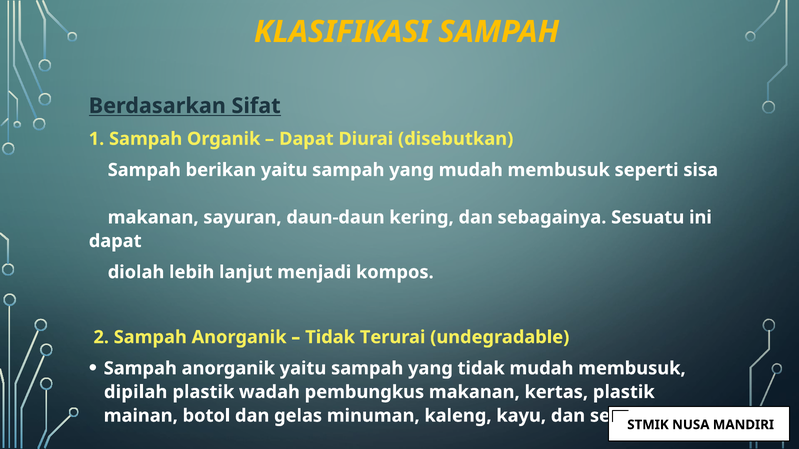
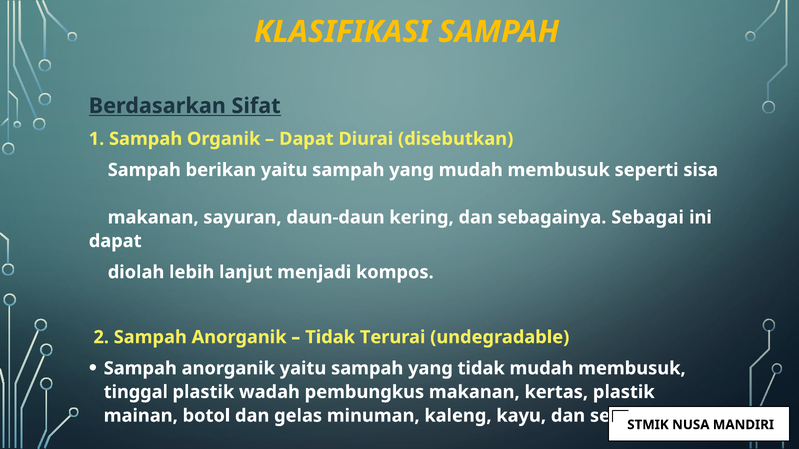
Sesuatu: Sesuatu -> Sebagai
dipilah: dipilah -> tinggal
